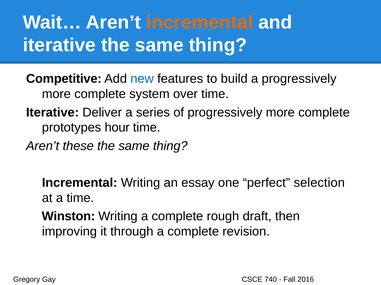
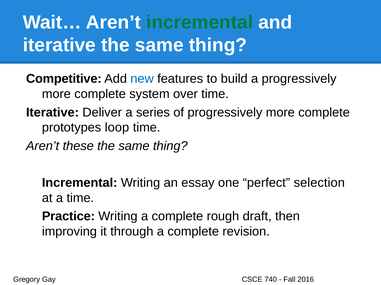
incremental at (200, 22) colour: orange -> green
hour: hour -> loop
Winston: Winston -> Practice
